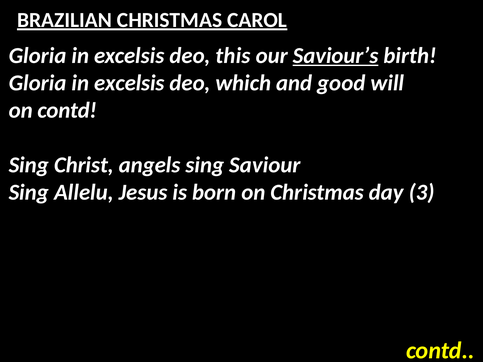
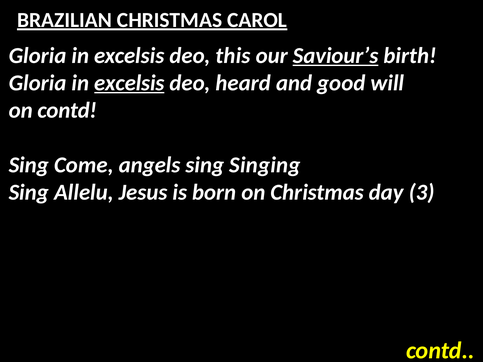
excelsis at (129, 83) underline: none -> present
which: which -> heard
Christ: Christ -> Come
Saviour: Saviour -> Singing
